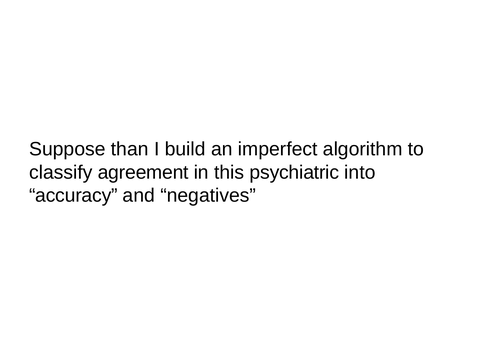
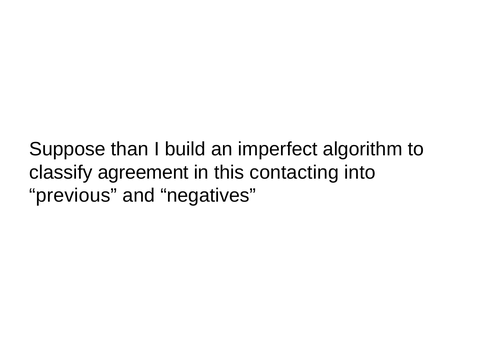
psychiatric: psychiatric -> contacting
accuracy: accuracy -> previous
